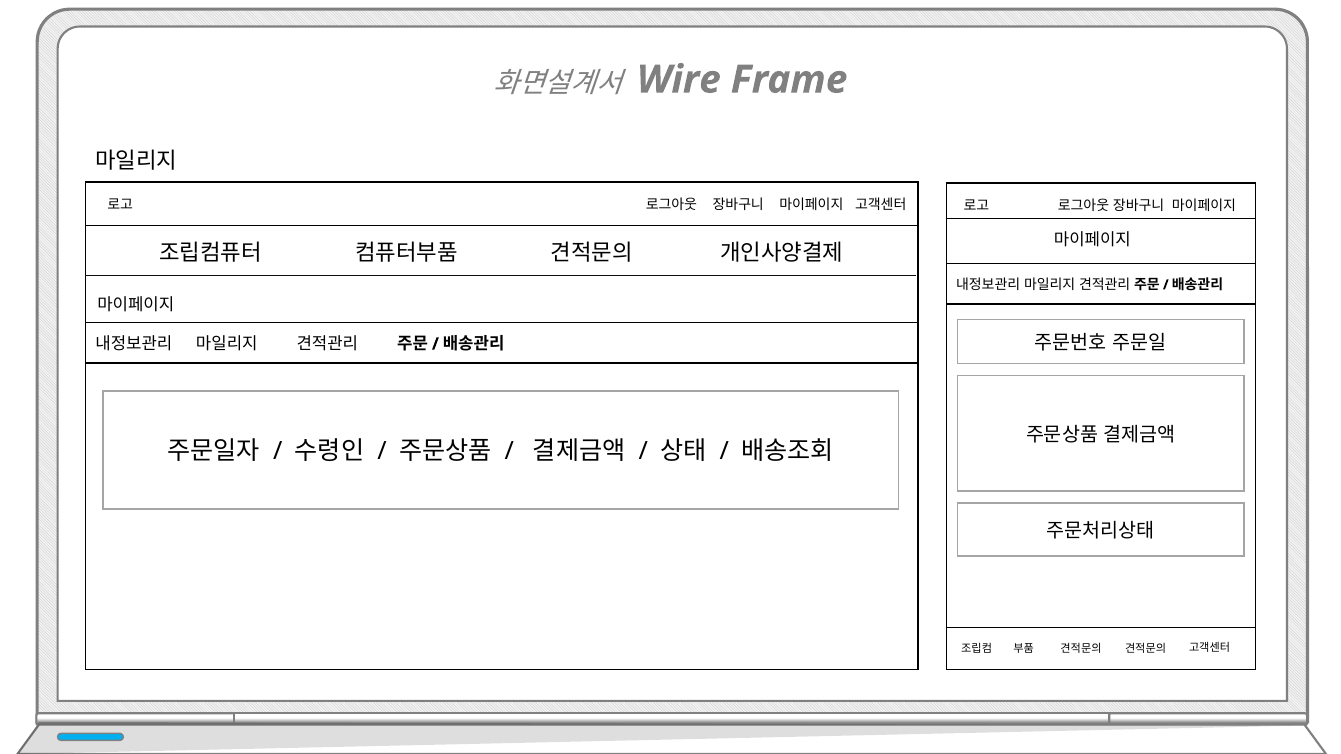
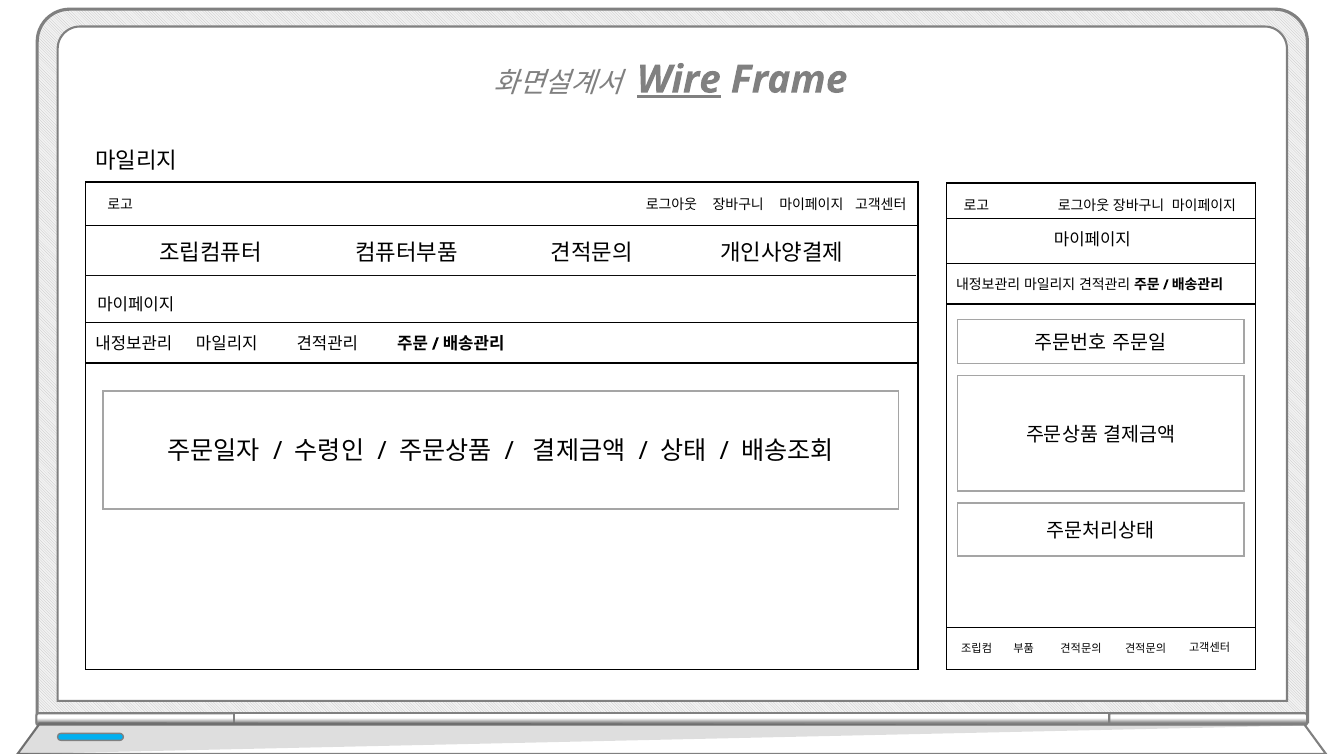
Wire underline: none -> present
